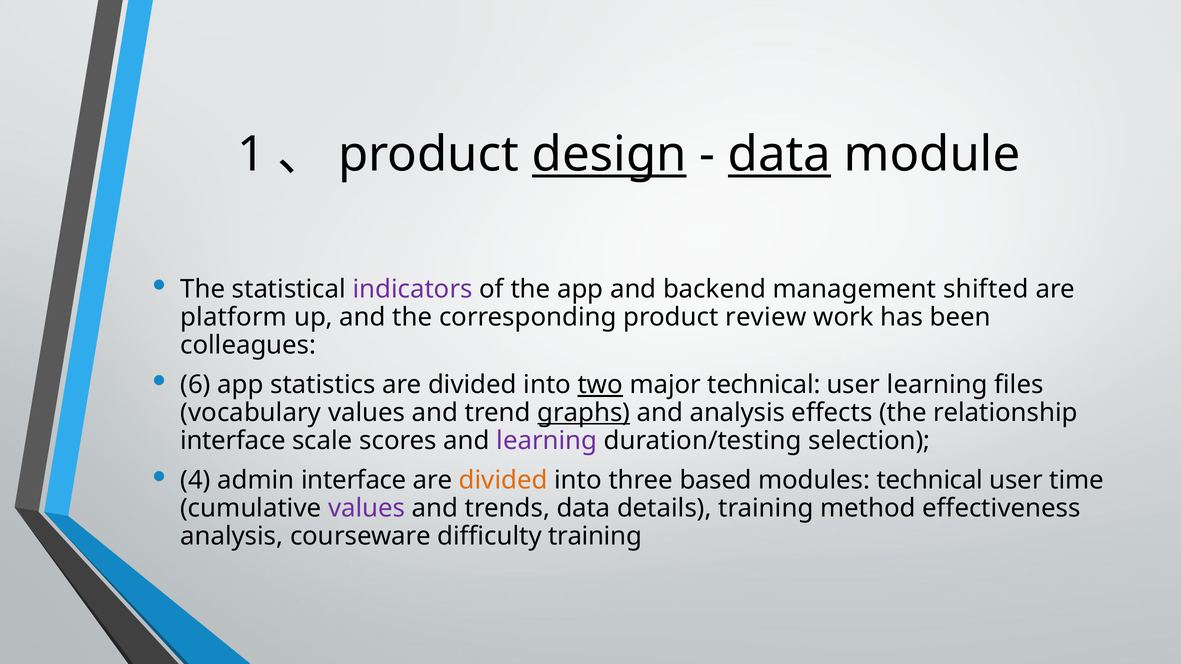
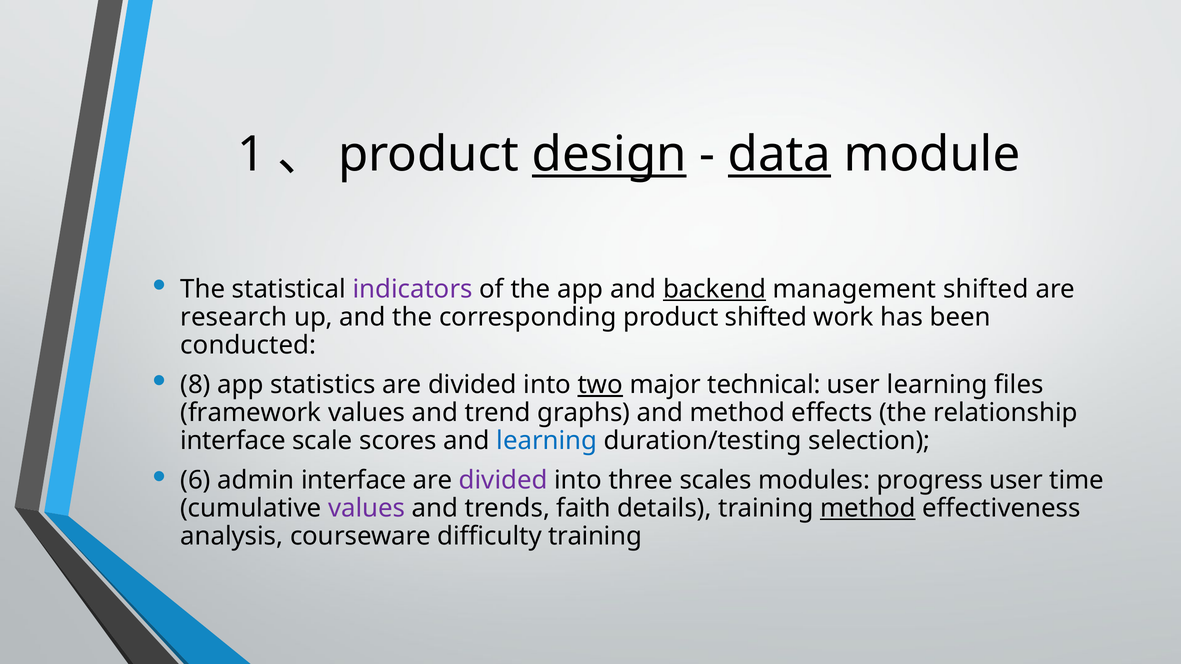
backend underline: none -> present
platform: platform -> research
product review: review -> shifted
colleagues: colleagues -> conducted
6: 6 -> 8
vocabulary: vocabulary -> framework
graphs underline: present -> none
and analysis: analysis -> method
learning at (547, 441) colour: purple -> blue
4: 4 -> 6
divided at (503, 481) colour: orange -> purple
based: based -> scales
modules technical: technical -> progress
trends data: data -> faith
method at (868, 509) underline: none -> present
